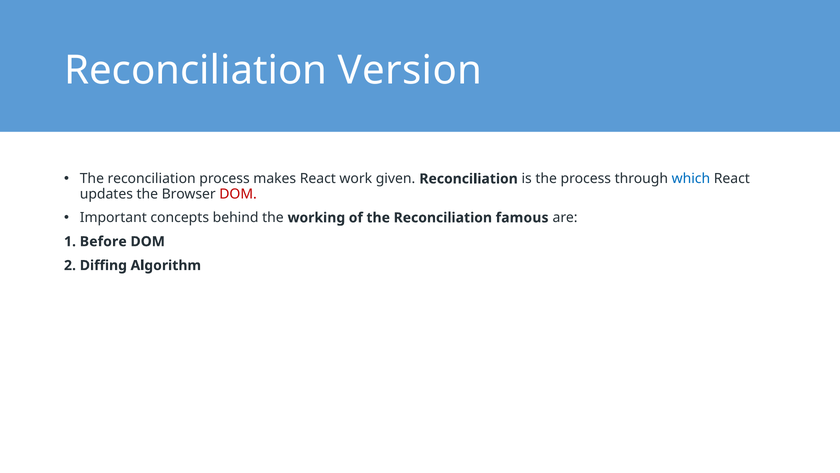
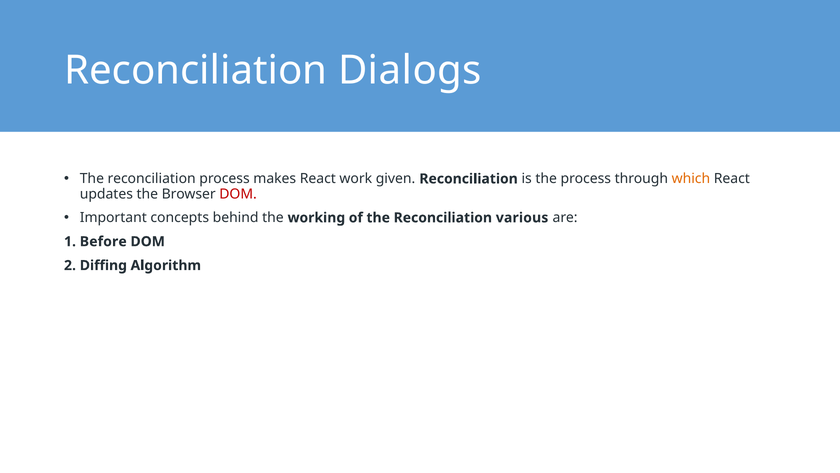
Version: Version -> Dialogs
which colour: blue -> orange
famous: famous -> various
